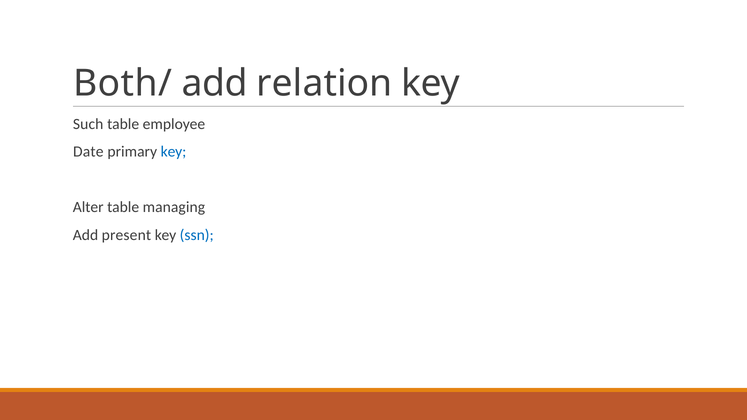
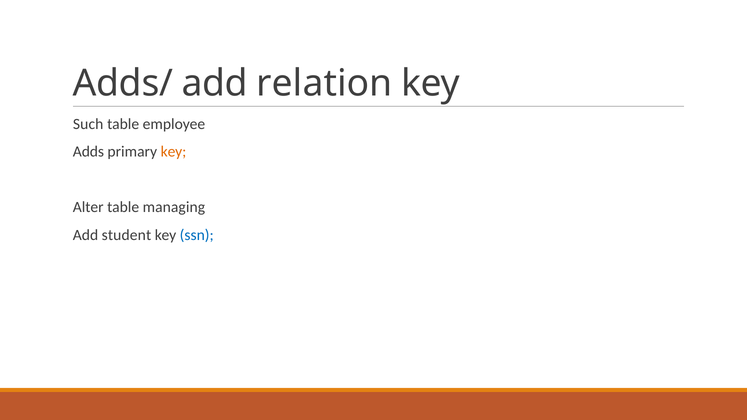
Both/: Both/ -> Adds/
Date: Date -> Adds
key at (173, 152) colour: blue -> orange
present: present -> student
